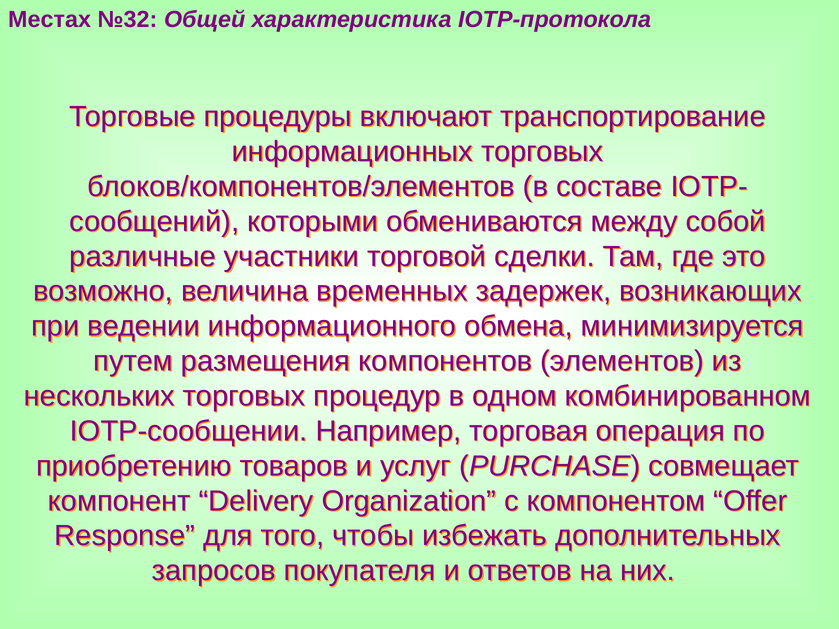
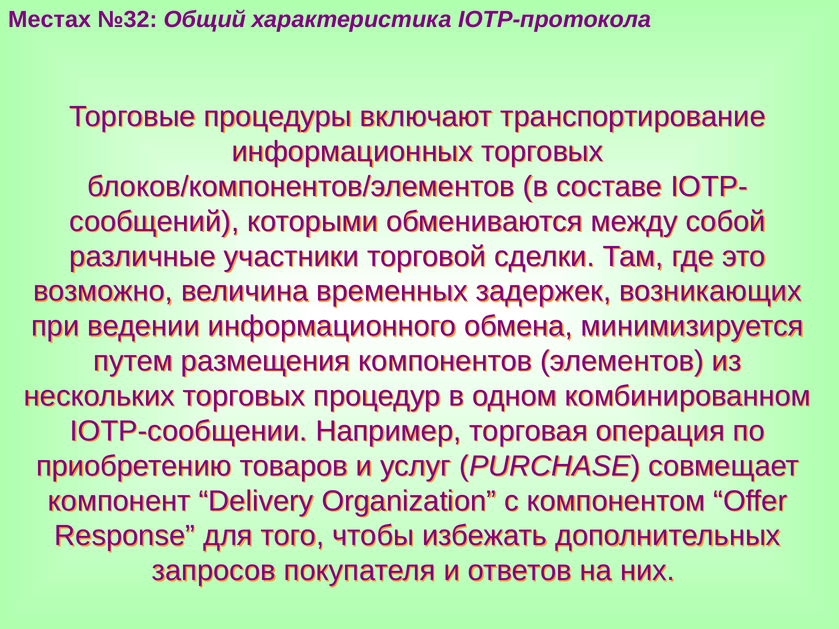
Общей: Общей -> Общий
